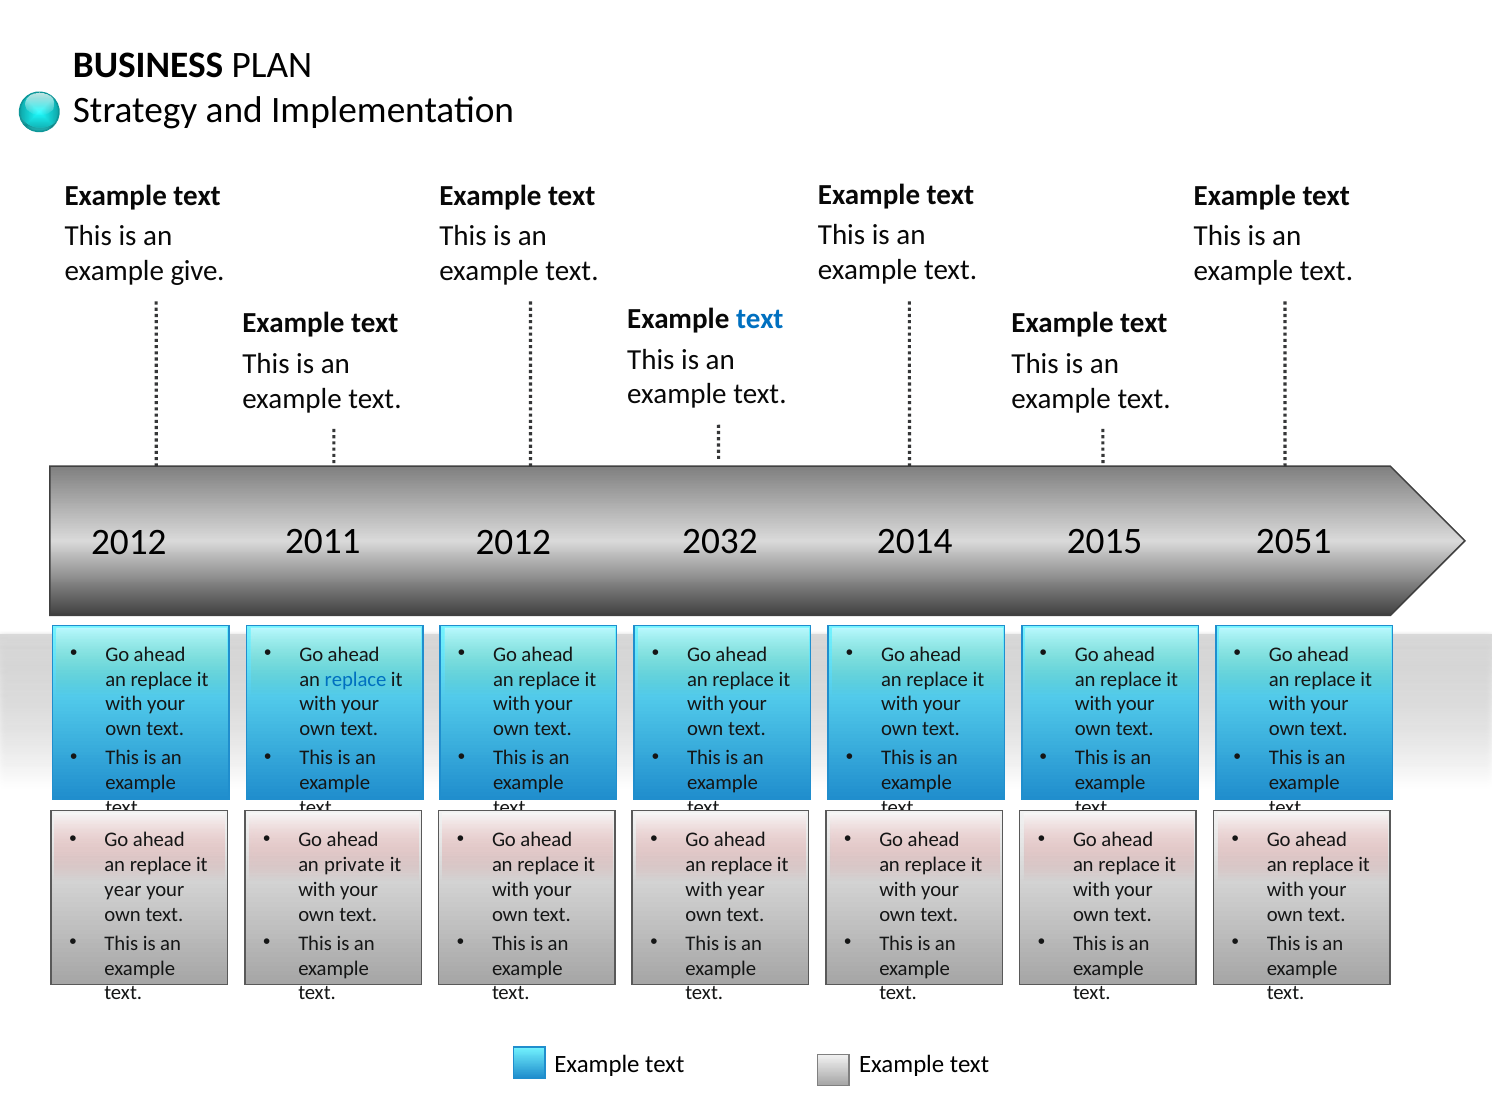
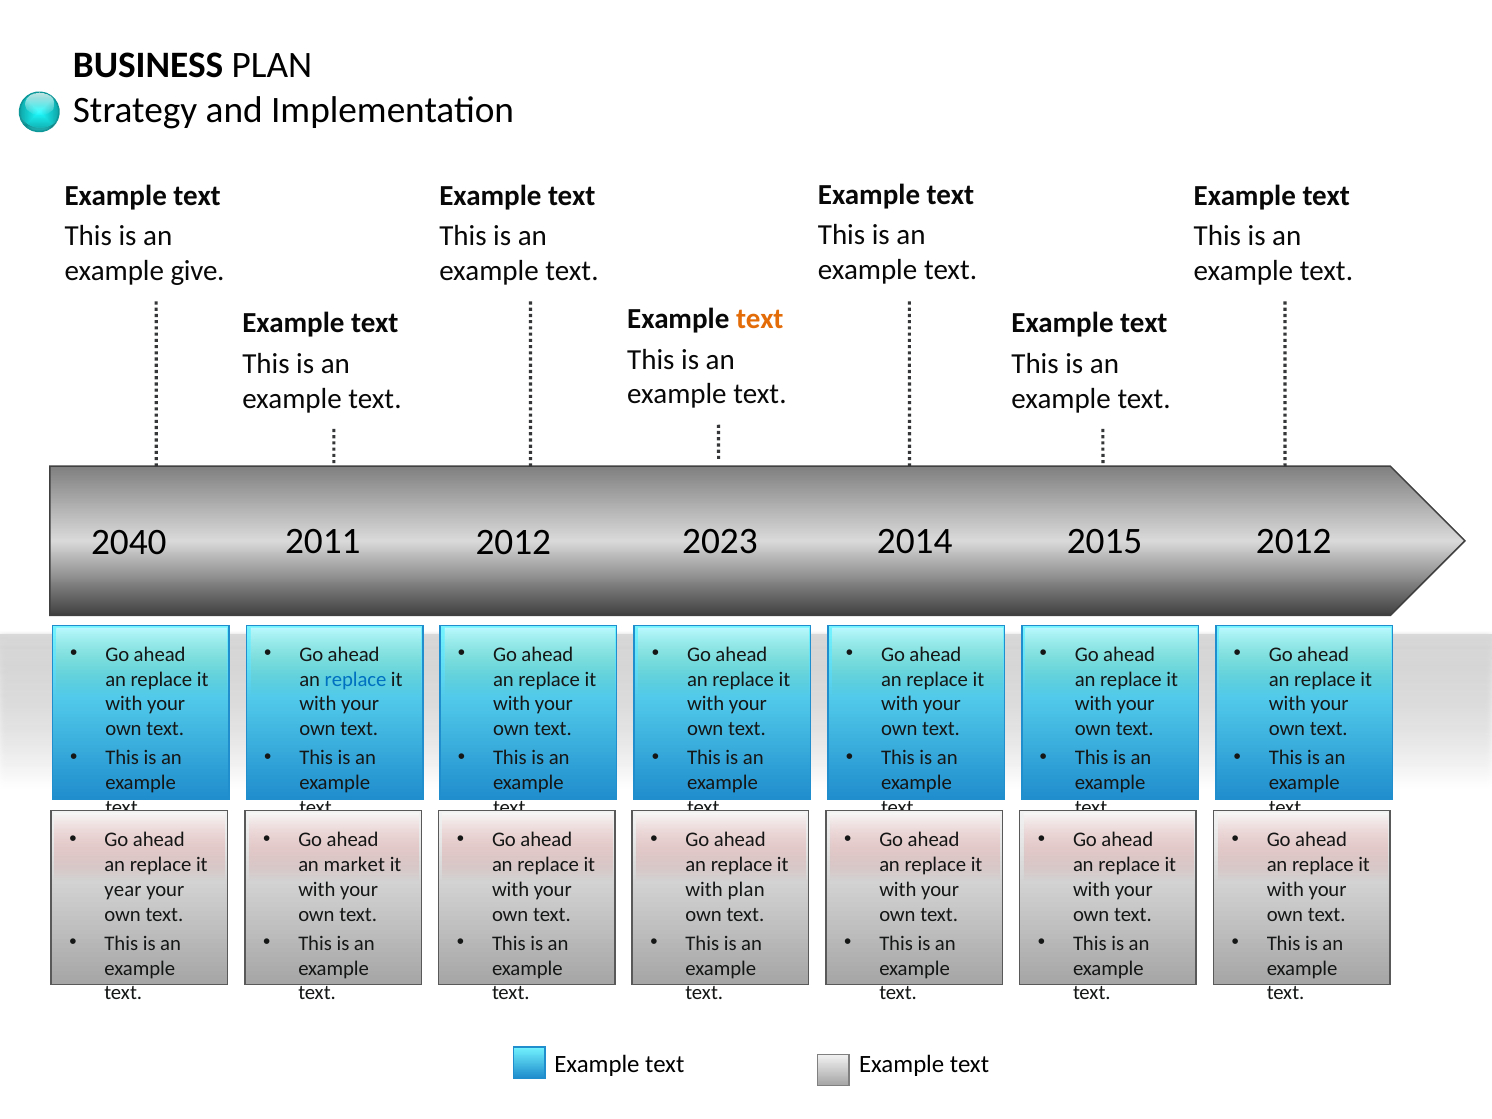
text at (760, 319) colour: blue -> orange
2012 at (129, 542): 2012 -> 2040
2032: 2032 -> 2023
2015 2051: 2051 -> 2012
private: private -> market
with year: year -> plan
